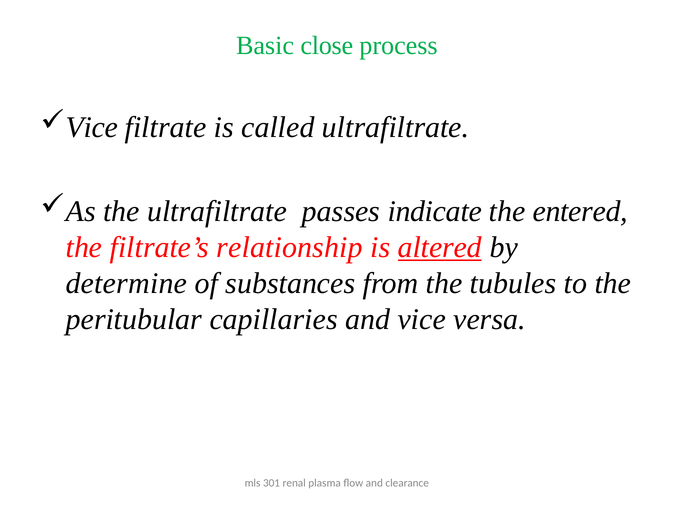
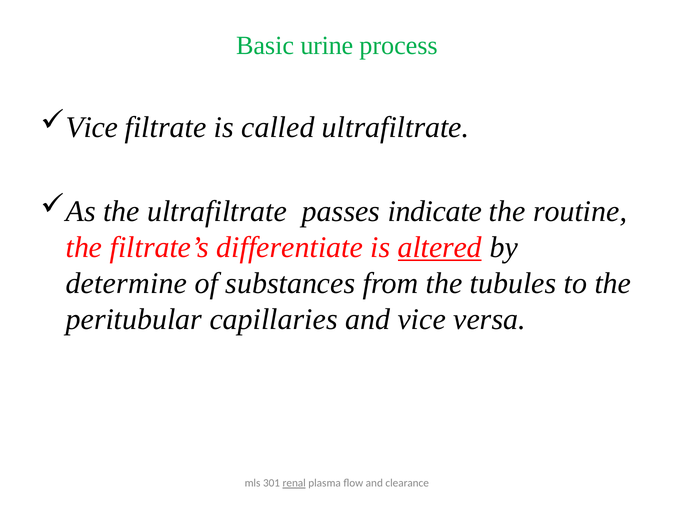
close: close -> urine
entered: entered -> routine
relationship: relationship -> differentiate
renal underline: none -> present
